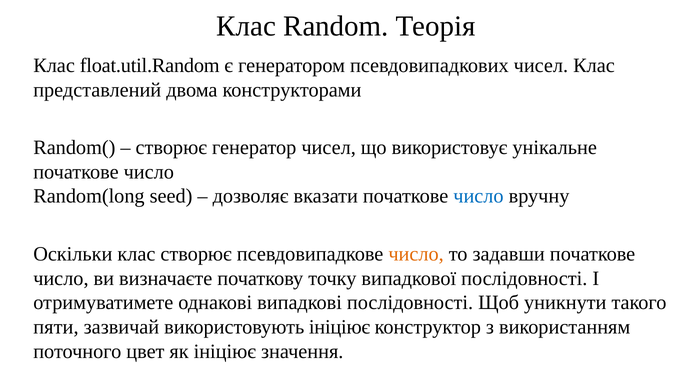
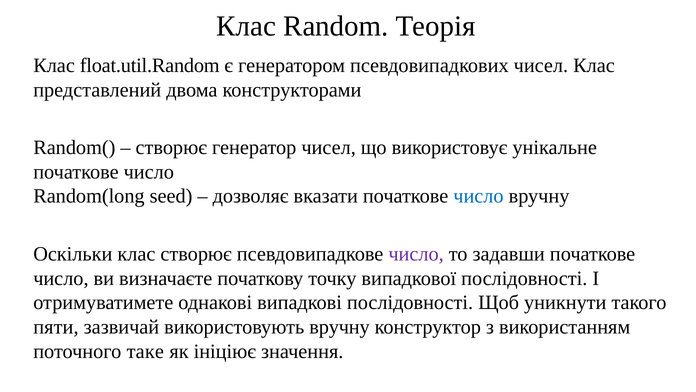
число at (416, 254) colour: orange -> purple
використовують ініціює: ініціює -> вручну
цвет: цвет -> таке
